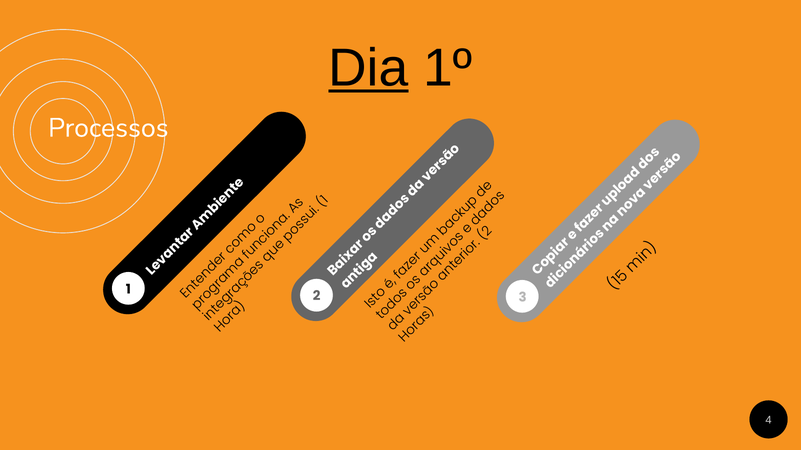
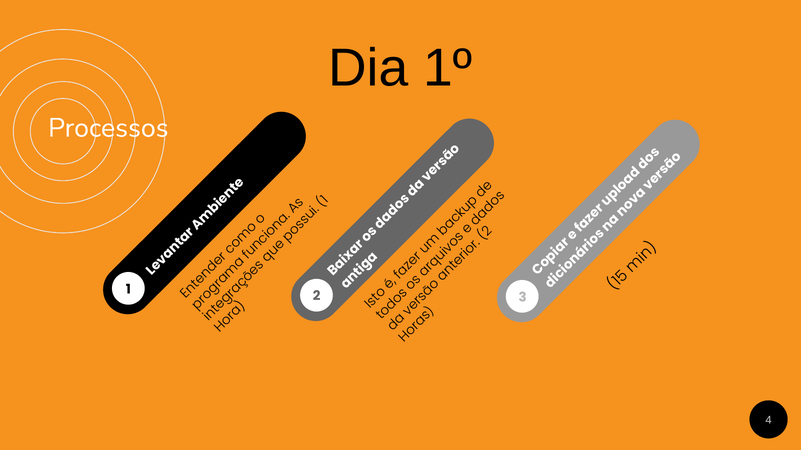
Dia underline: present -> none
